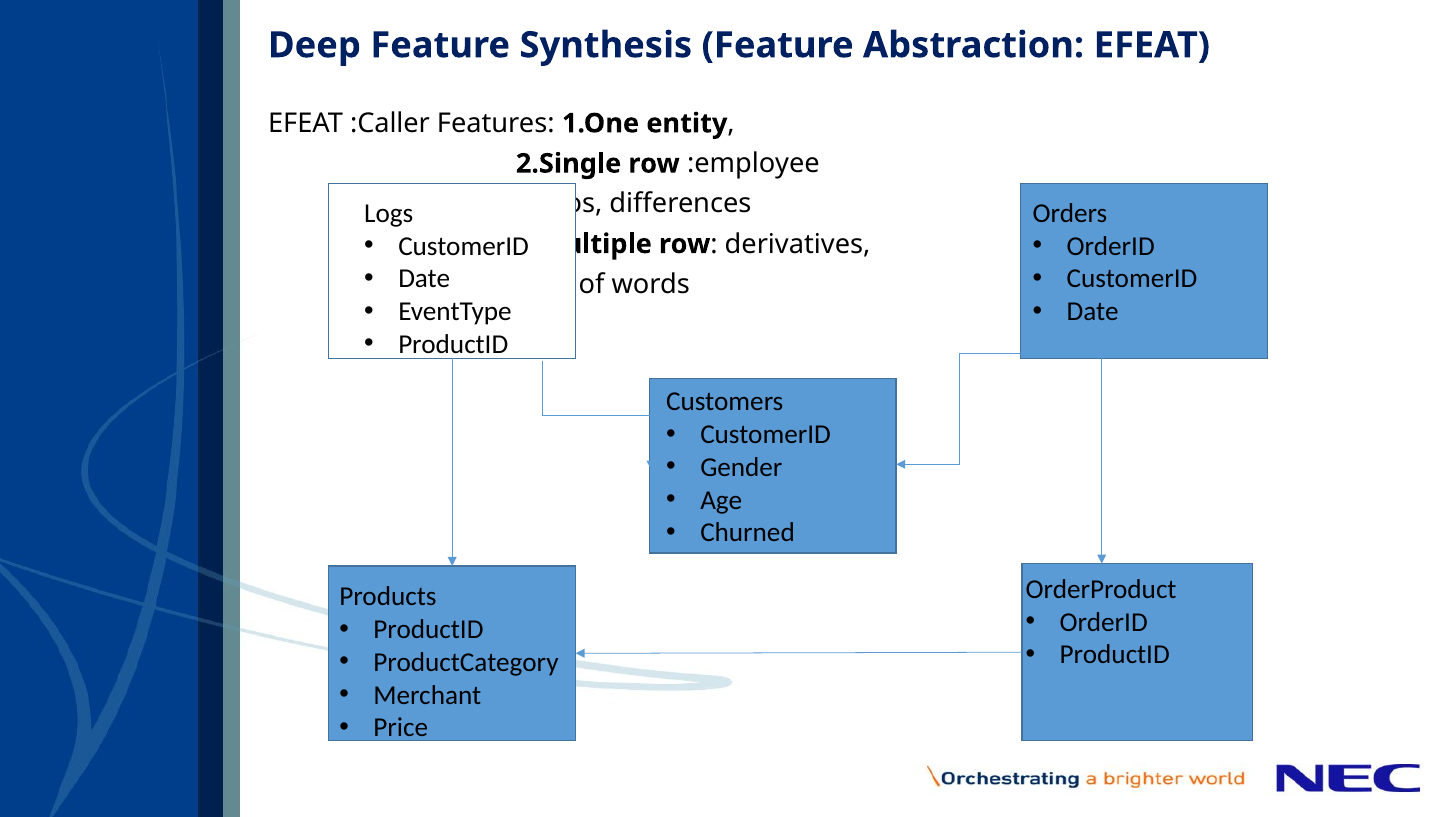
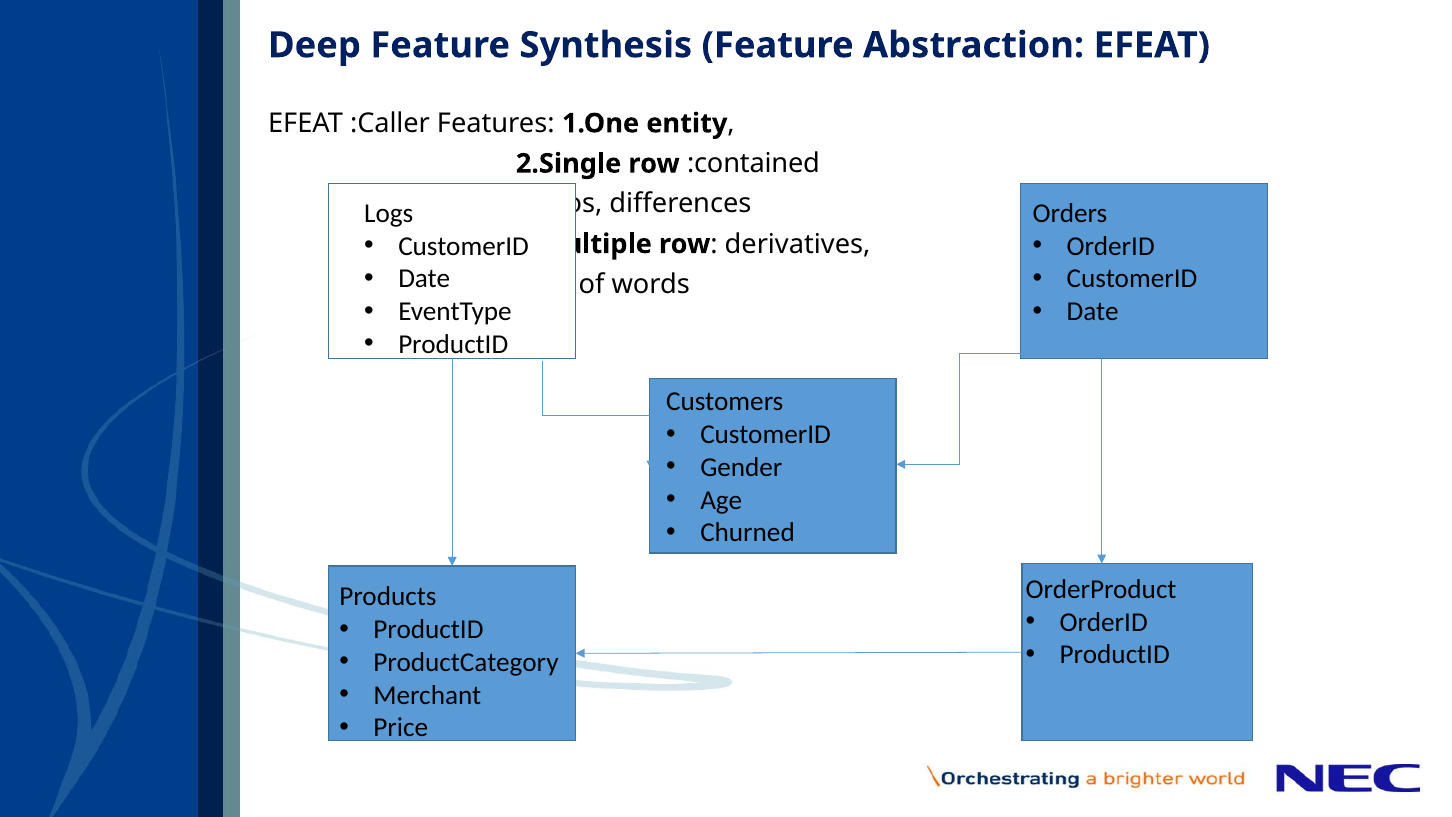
:employee: :employee -> :contained
